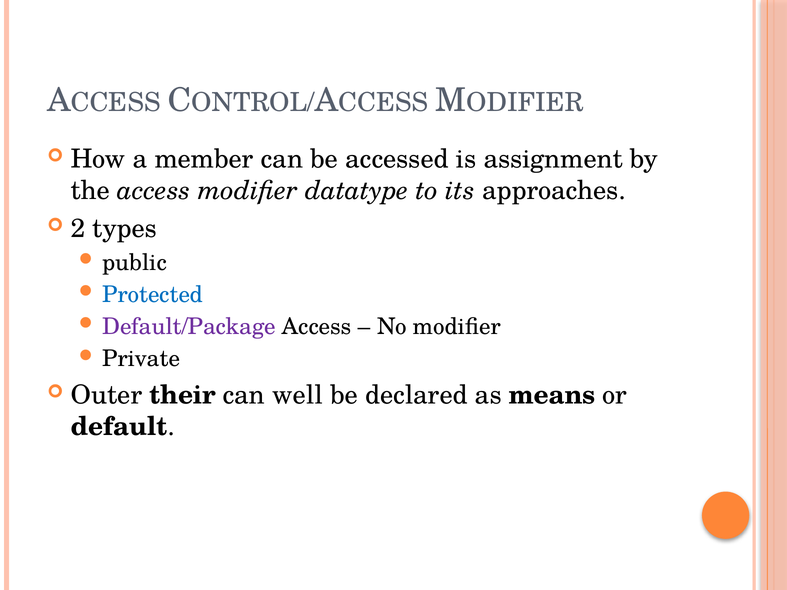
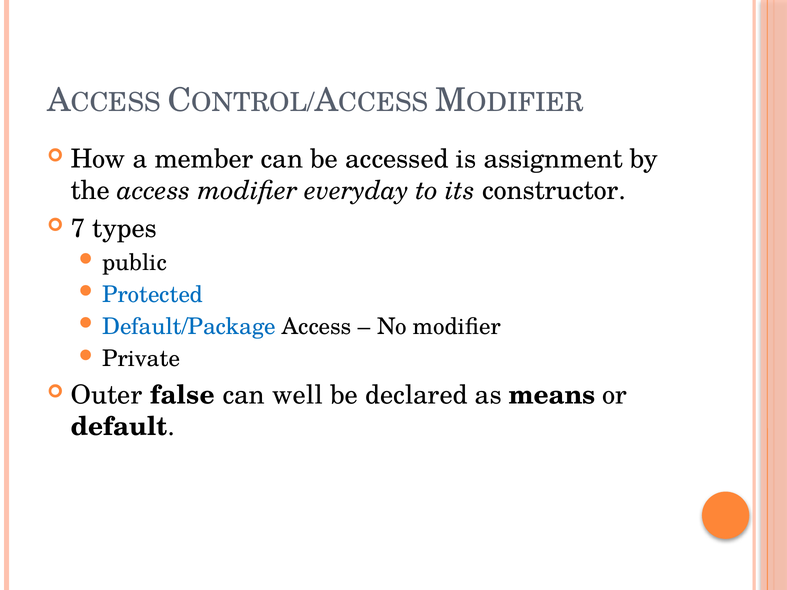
datatype: datatype -> everyday
approaches: approaches -> constructor
2: 2 -> 7
Default/Package colour: purple -> blue
their: their -> false
